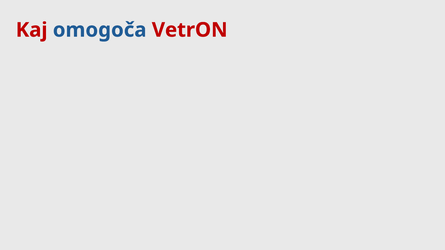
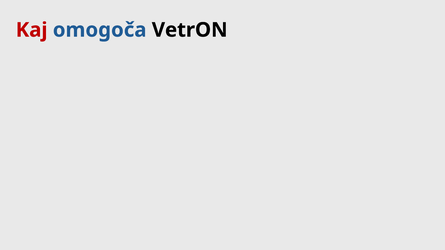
VetrON colour: red -> black
